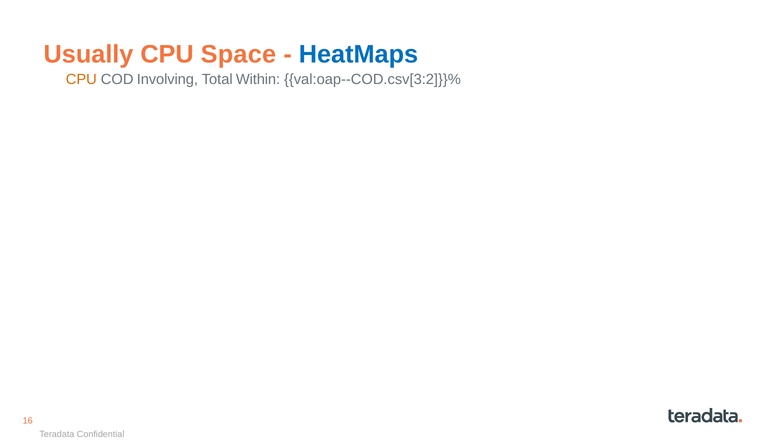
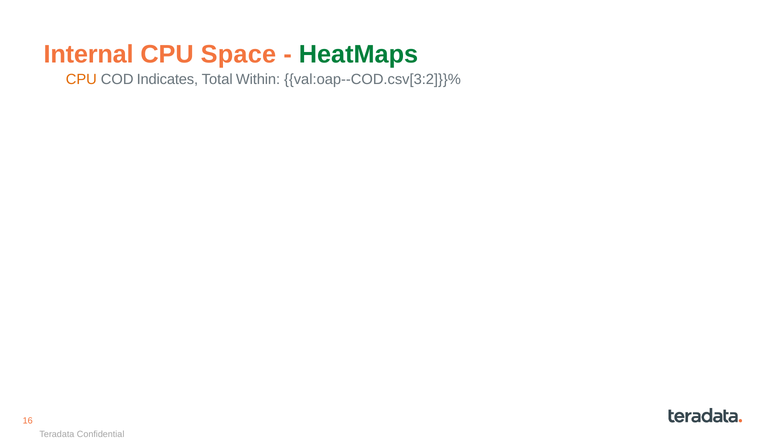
Usually: Usually -> Internal
HeatMaps colour: blue -> green
Involving: Involving -> Indicates
